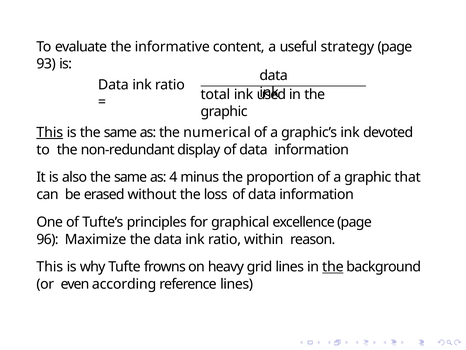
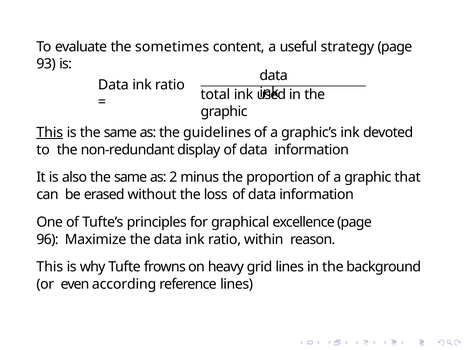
informative: informative -> sometimes
numerical: numerical -> guidelines
4: 4 -> 2
the at (333, 267) underline: present -> none
